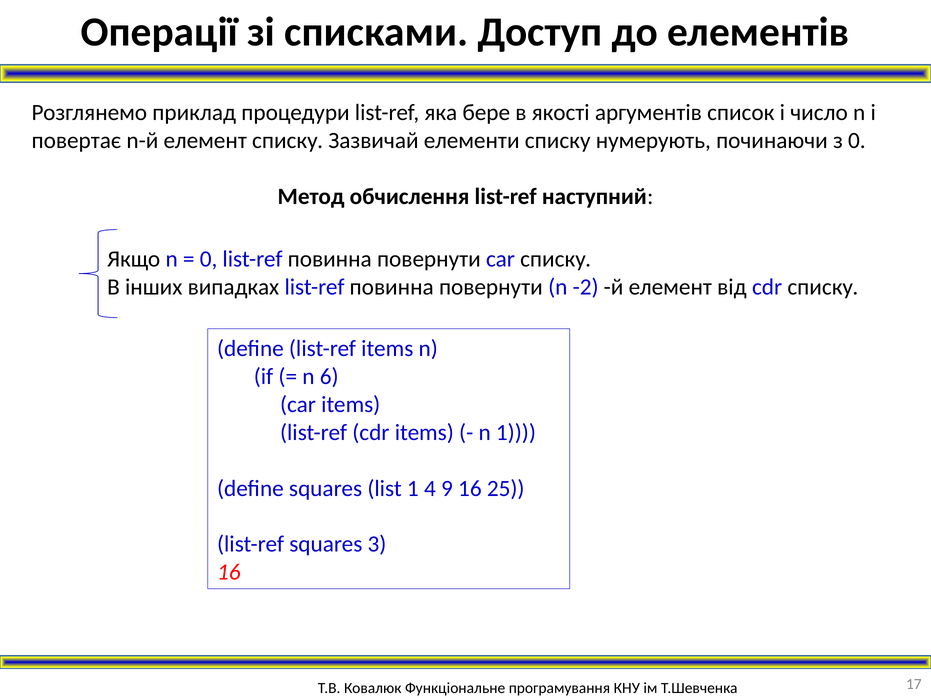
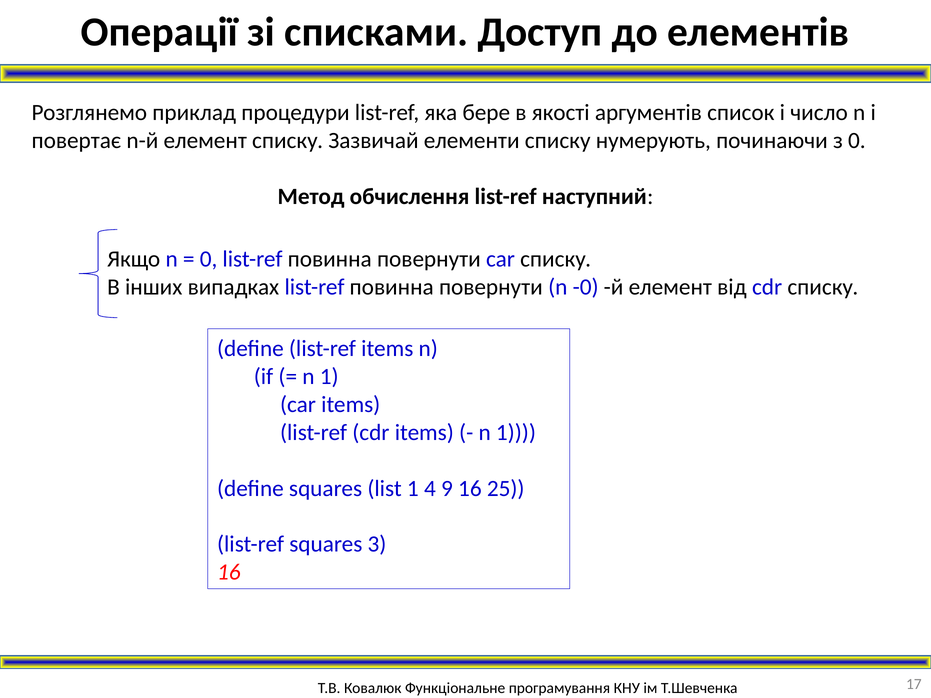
-2: -2 -> -0
6 at (329, 377): 6 -> 1
